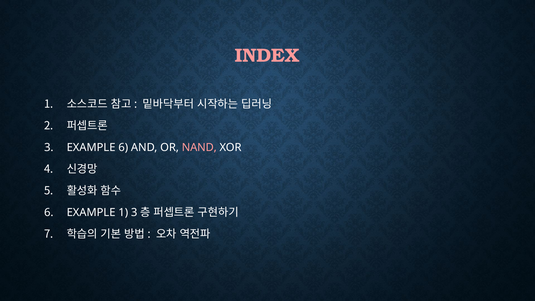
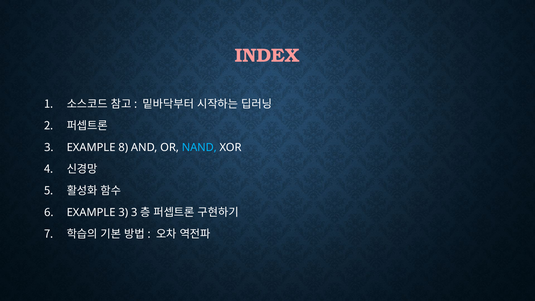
EXAMPLE 6: 6 -> 8
NAND colour: pink -> light blue
EXAMPLE 1: 1 -> 3
